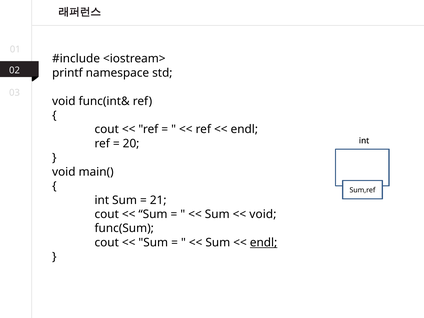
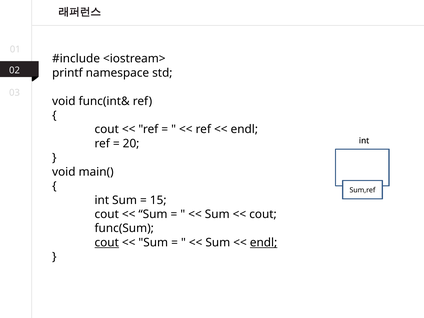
21: 21 -> 15
void at (263, 214): void -> cout
cout at (107, 243) underline: none -> present
